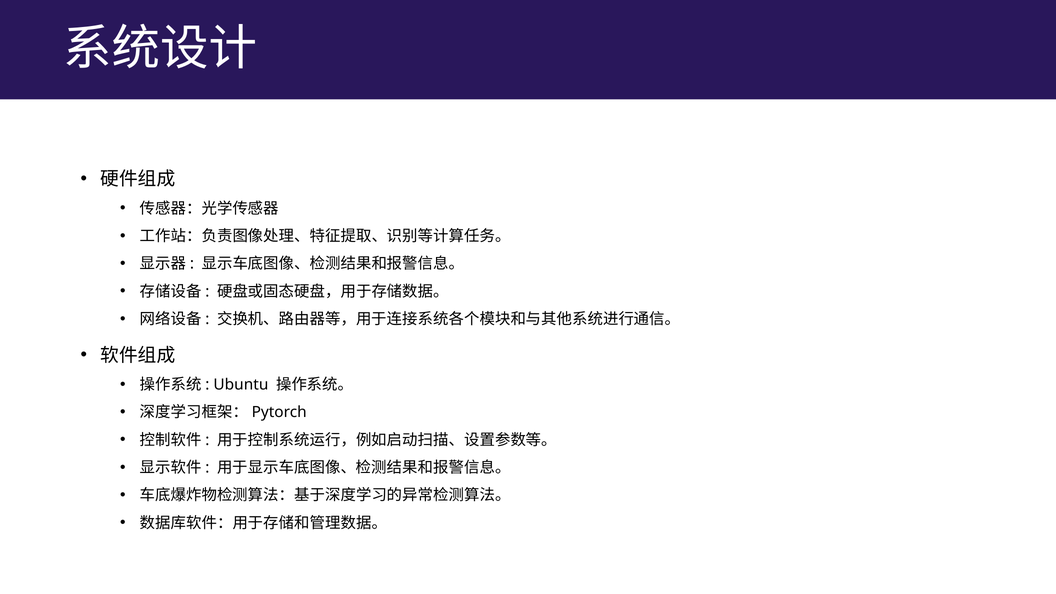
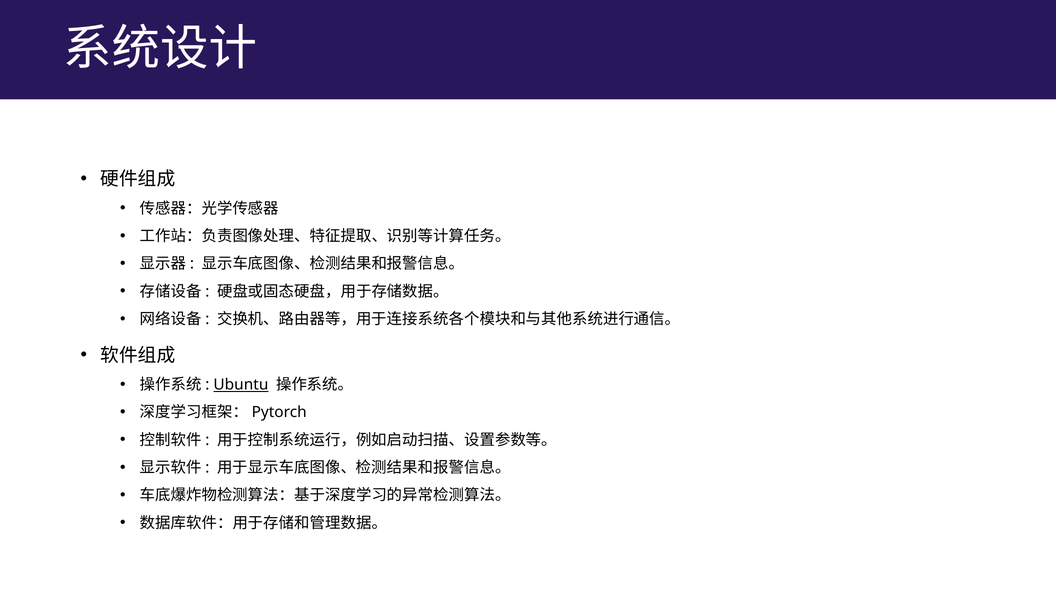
Ubuntu underline: none -> present
